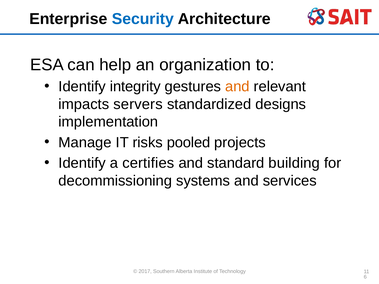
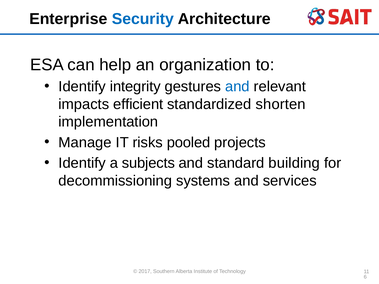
and at (237, 87) colour: orange -> blue
servers: servers -> efficient
designs: designs -> shorten
certifies: certifies -> subjects
